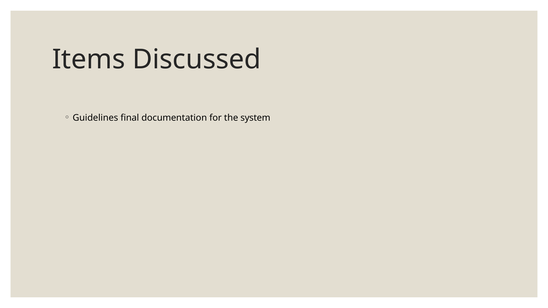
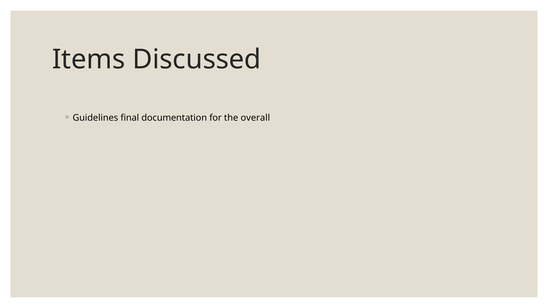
system: system -> overall
